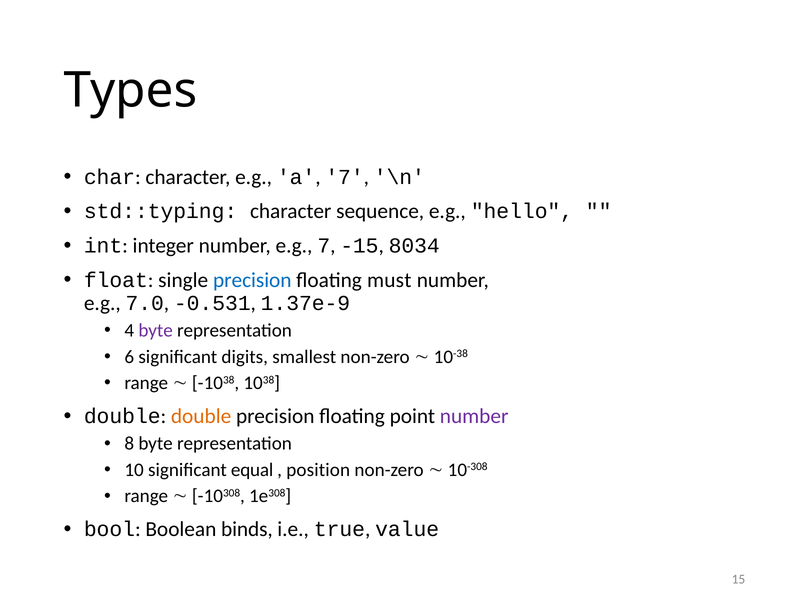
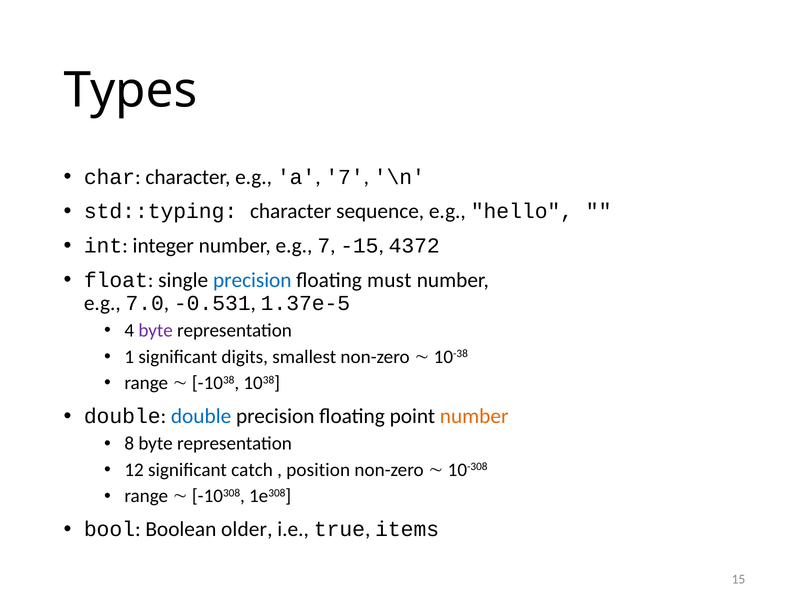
8034: 8034 -> 4372
1.37e-9: 1.37e-9 -> 1.37e-5
6: 6 -> 1
double at (201, 416) colour: orange -> blue
number at (474, 416) colour: purple -> orange
10: 10 -> 12
equal: equal -> catch
binds: binds -> older
value: value -> items
